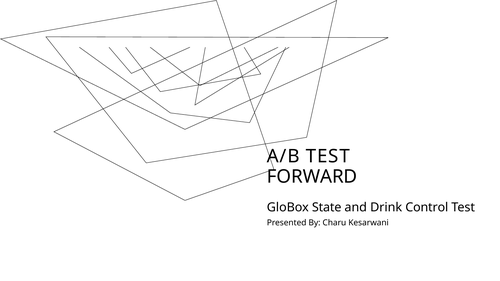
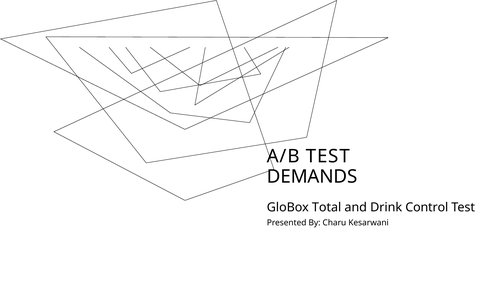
FORWARD: FORWARD -> DEMANDS
State: State -> Total
